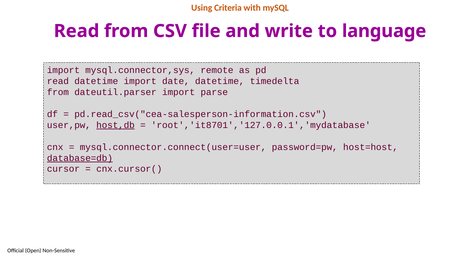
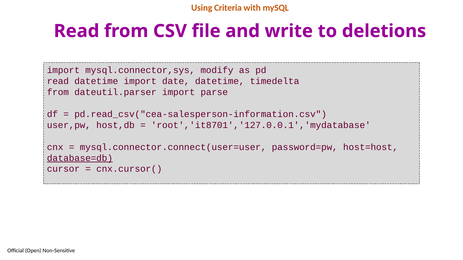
language: language -> deletions
remote: remote -> modify
host,db underline: present -> none
